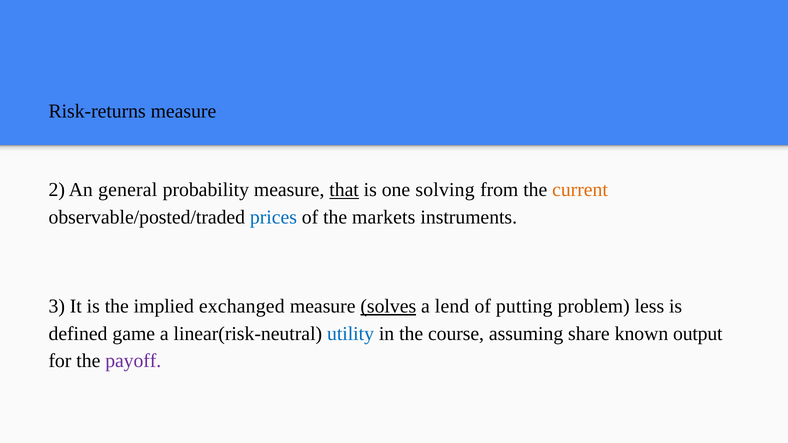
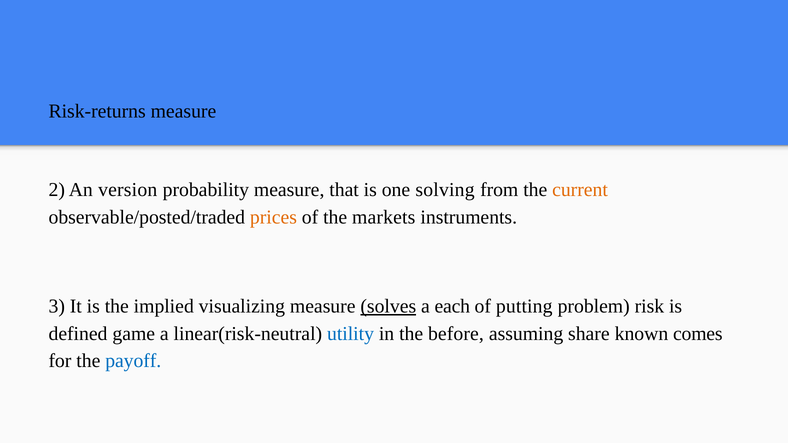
general: general -> version
that underline: present -> none
prices colour: blue -> orange
exchanged: exchanged -> visualizing
lend: lend -> each
less: less -> risk
course: course -> before
output: output -> comes
payoff colour: purple -> blue
